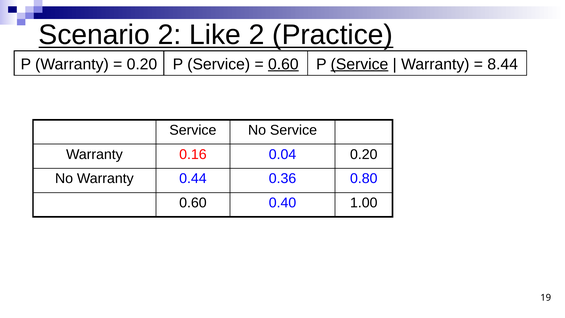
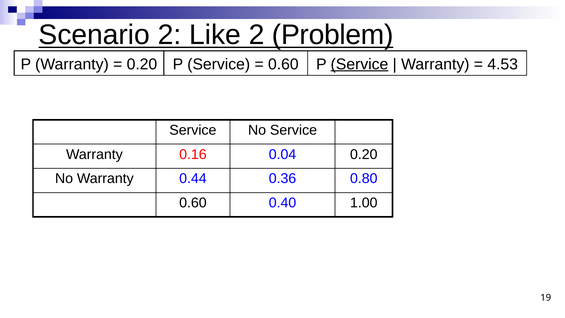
Practice: Practice -> Problem
0.60 at (283, 64) underline: present -> none
8.44: 8.44 -> 4.53
